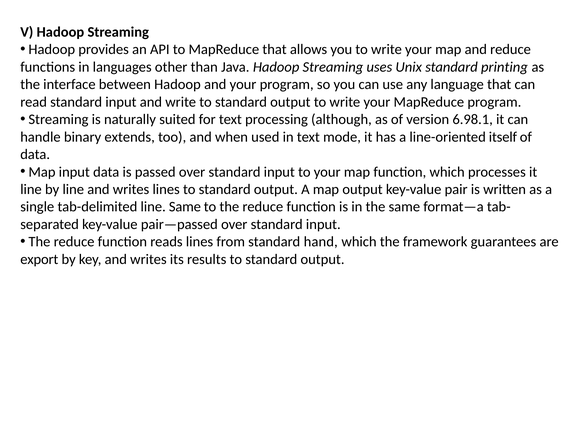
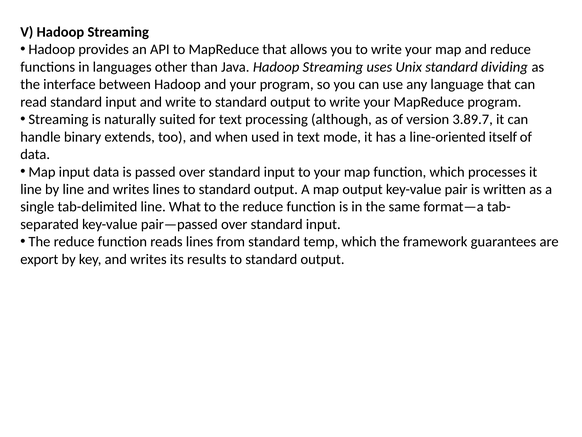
printing: printing -> dividing
6.98.1: 6.98.1 -> 3.89.7
line Same: Same -> What
hand: hand -> temp
